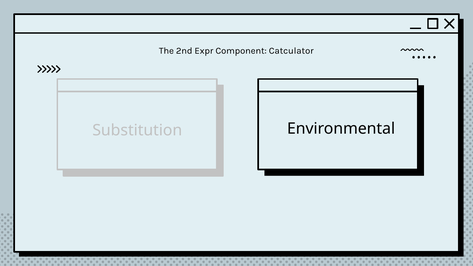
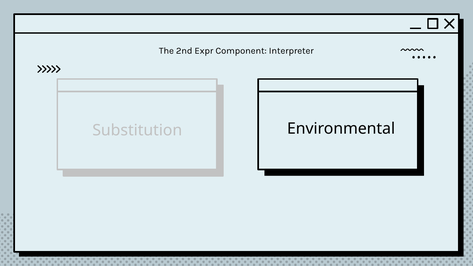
Catculator: Catculator -> Interpreter
